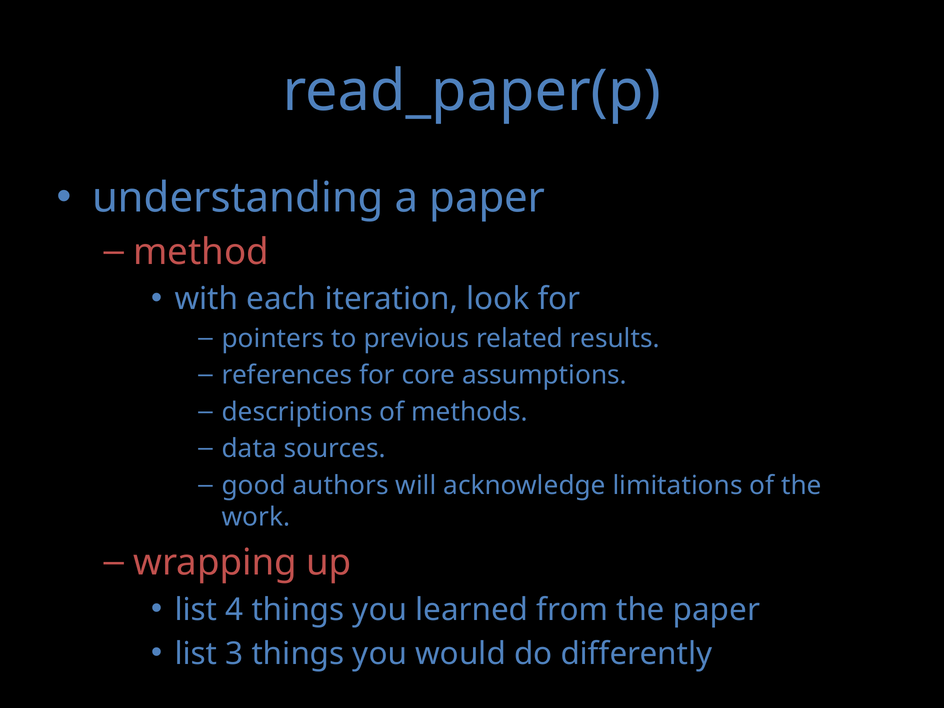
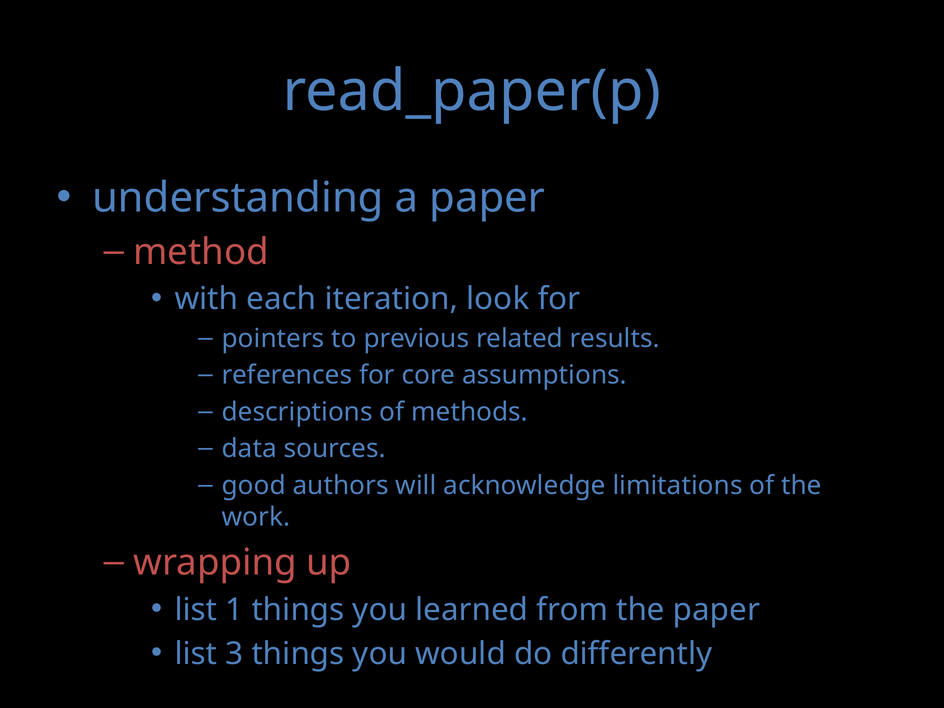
4: 4 -> 1
